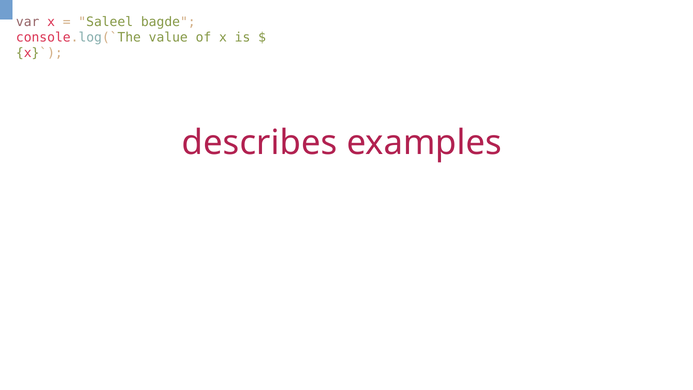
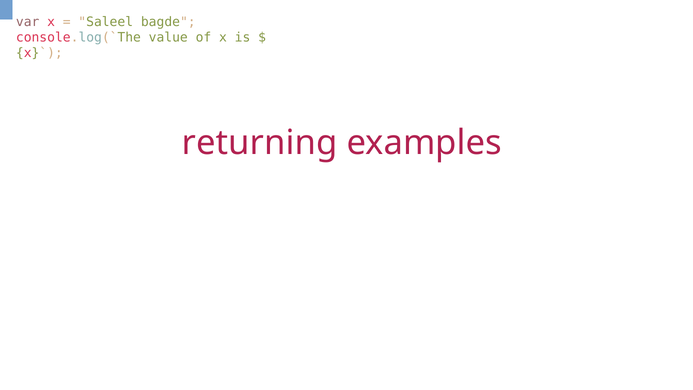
describes: describes -> returning
